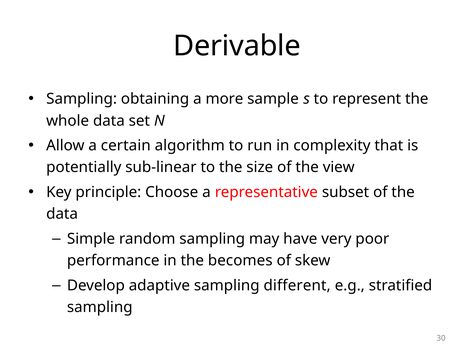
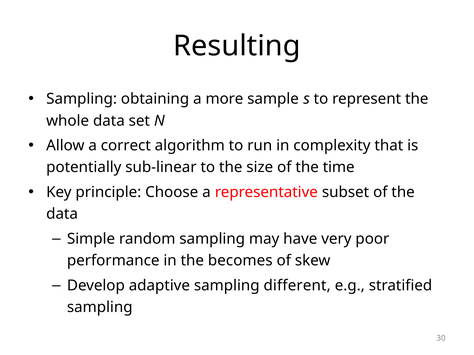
Derivable: Derivable -> Resulting
certain: certain -> correct
view: view -> time
